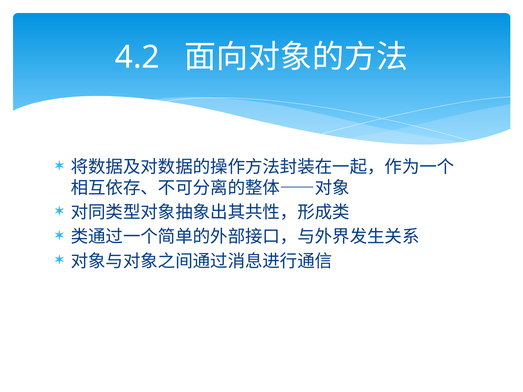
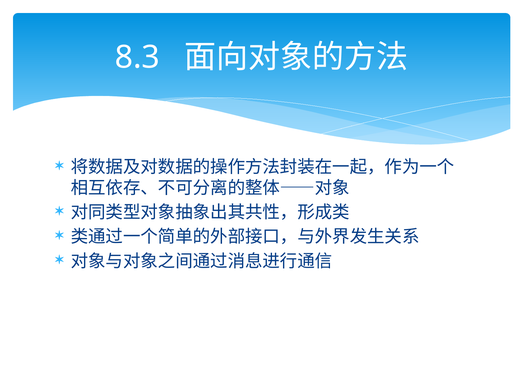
4.2: 4.2 -> 8.3
